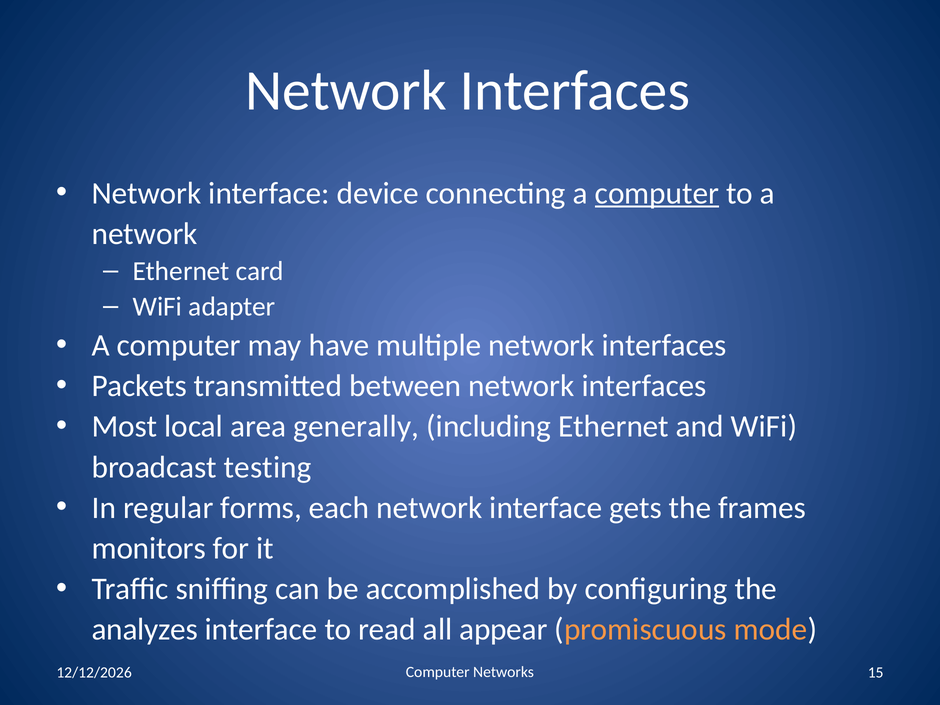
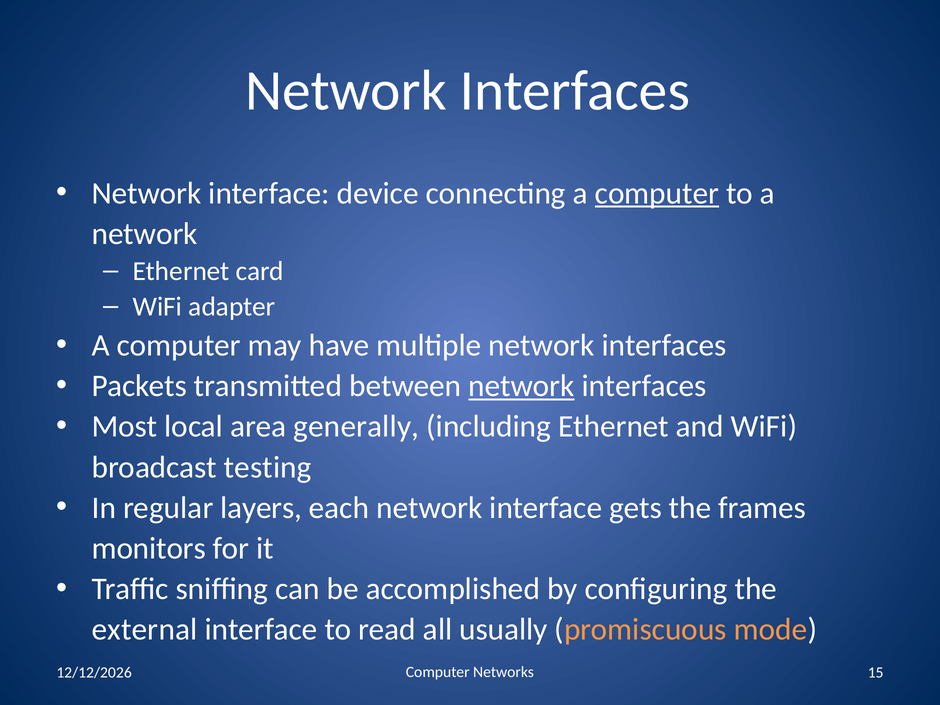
network at (521, 386) underline: none -> present
forms: forms -> layers
analyzes: analyzes -> external
appear: appear -> usually
